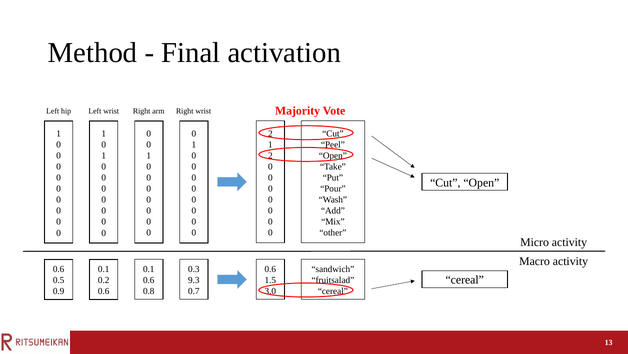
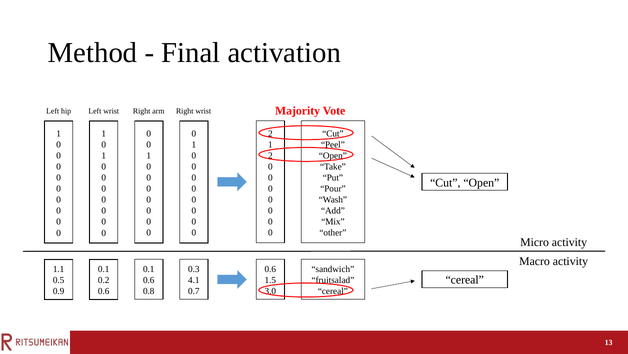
0.6 at (59, 269): 0.6 -> 1.1
9.3: 9.3 -> 4.1
